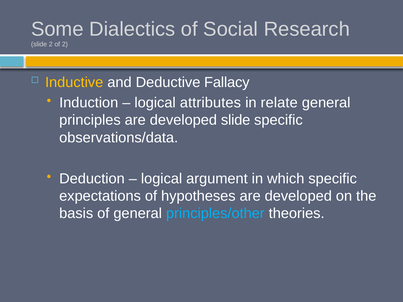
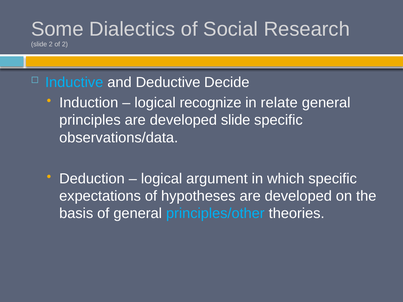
Inductive colour: yellow -> light blue
Fallacy: Fallacy -> Decide
attributes: attributes -> recognize
